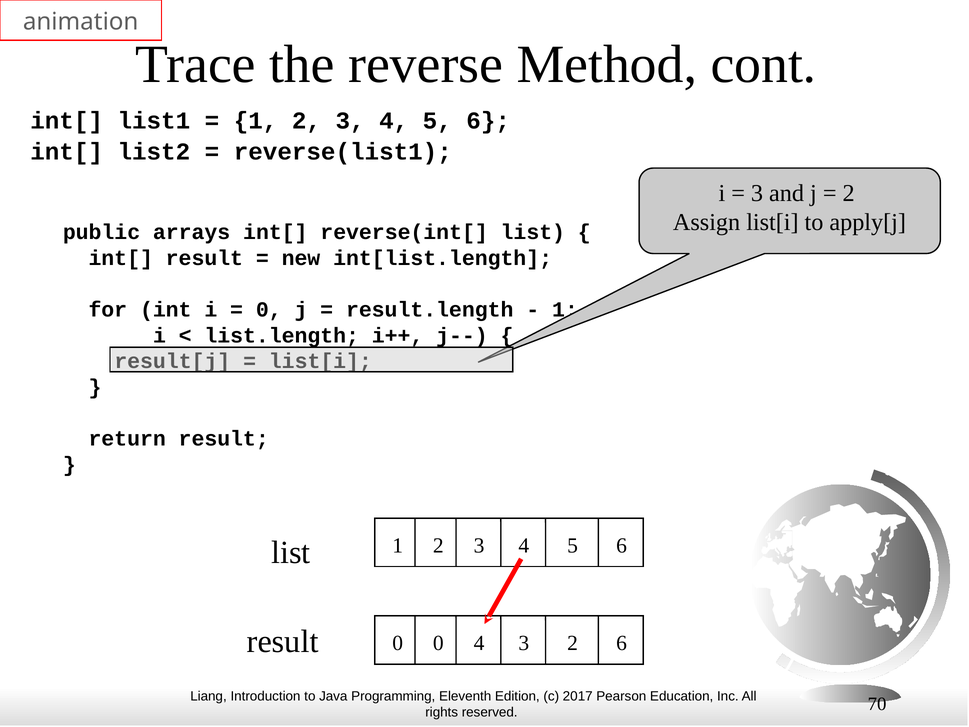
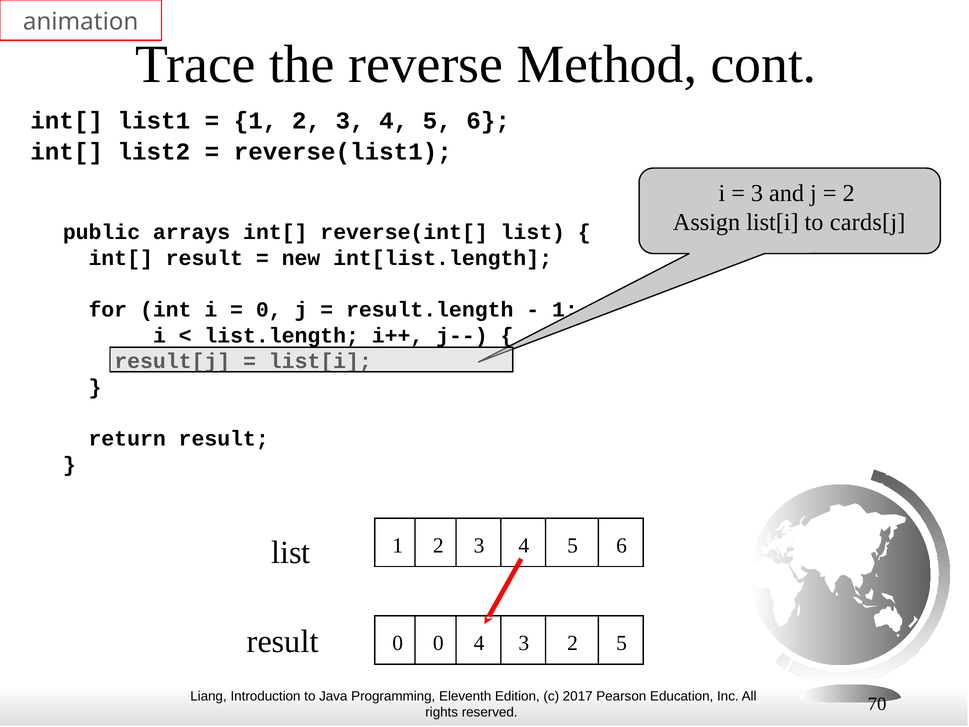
apply[j: apply[j -> cards[j
2 6: 6 -> 5
